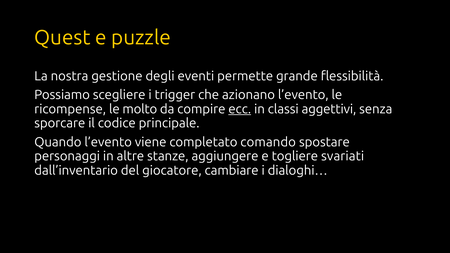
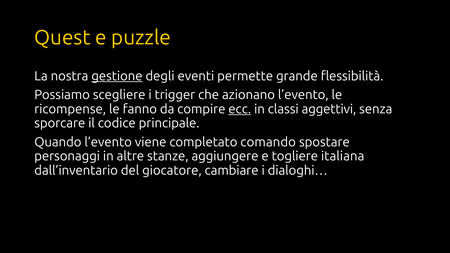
gestione underline: none -> present
molto: molto -> fanno
svariati: svariati -> italiana
